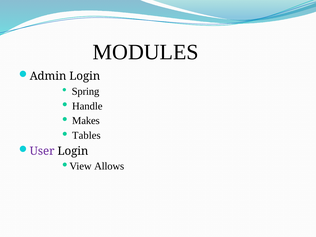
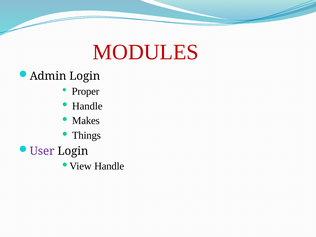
MODULES colour: black -> red
Spring: Spring -> Proper
Tables: Tables -> Things
View Allows: Allows -> Handle
